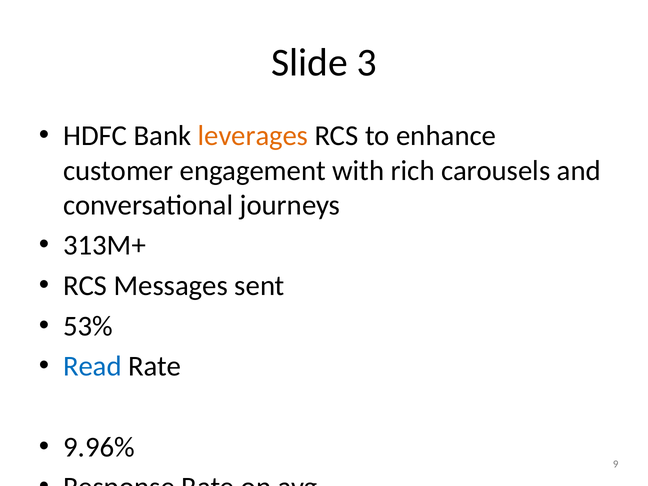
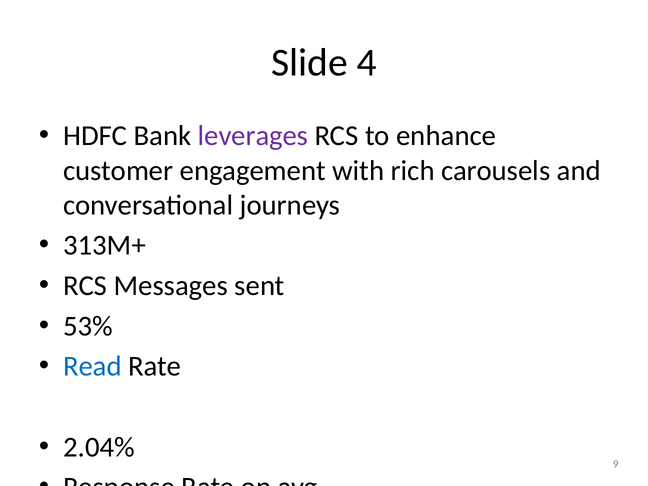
3: 3 -> 4
leverages colour: orange -> purple
9.96%: 9.96% -> 2.04%
